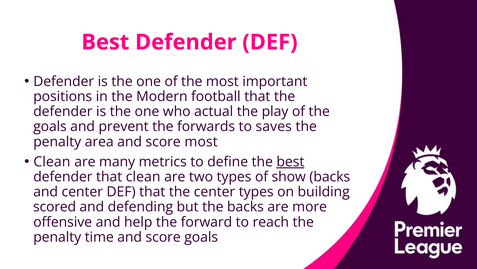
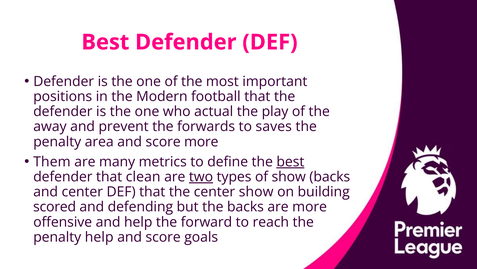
goals at (50, 126): goals -> away
score most: most -> more
Clean at (52, 161): Clean -> Them
two underline: none -> present
center types: types -> show
penalty time: time -> help
